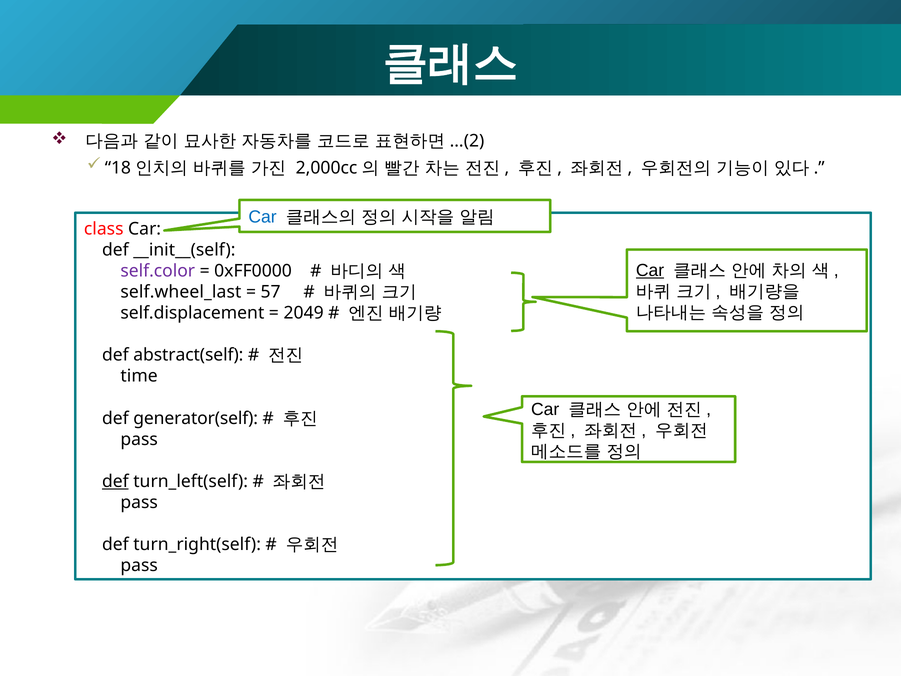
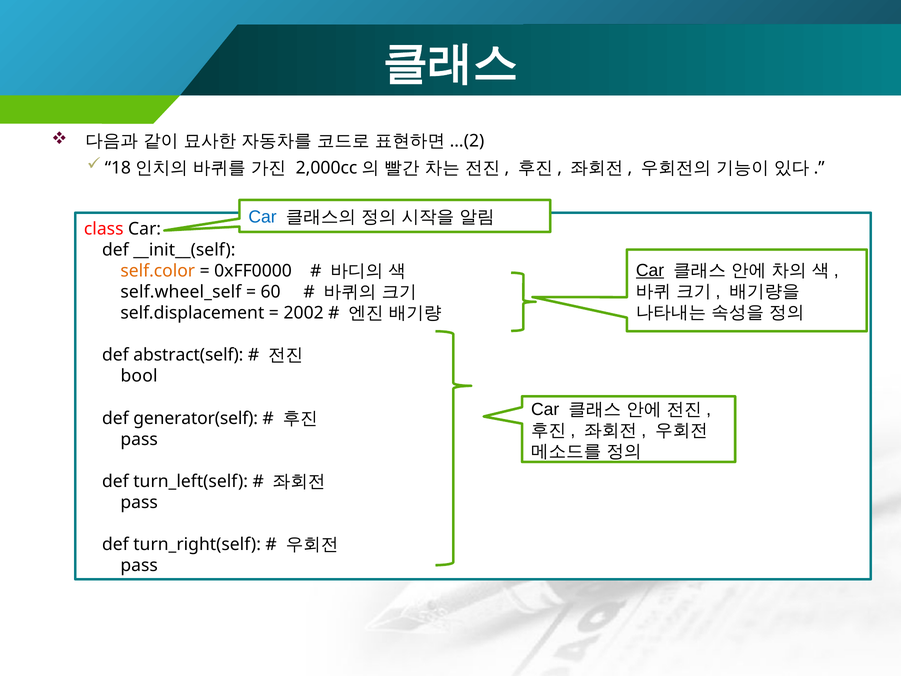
self.color colour: purple -> orange
self.wheel_last: self.wheel_last -> self.wheel_self
57: 57 -> 60
2049: 2049 -> 2002
time: time -> bool
def at (115, 481) underline: present -> none
